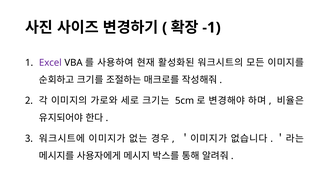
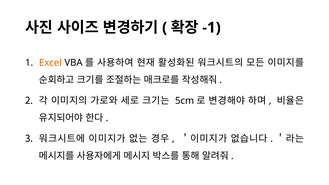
Excel colour: purple -> orange
